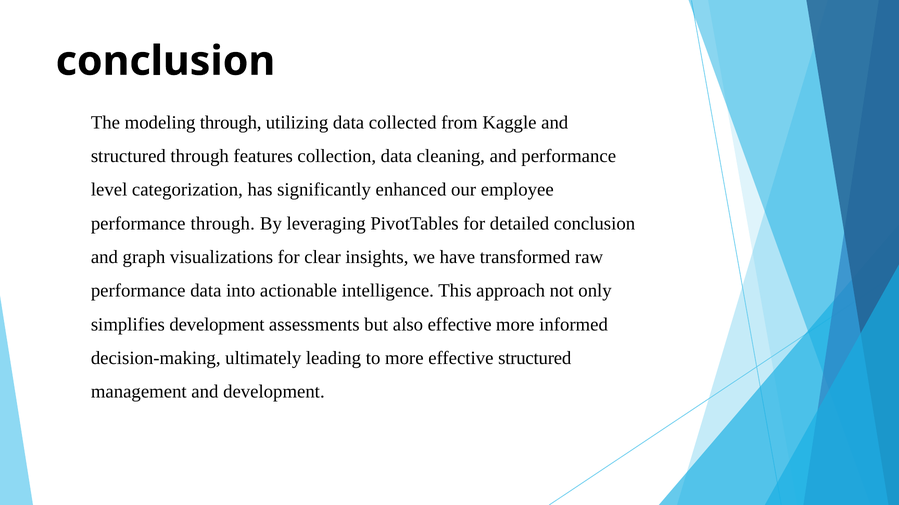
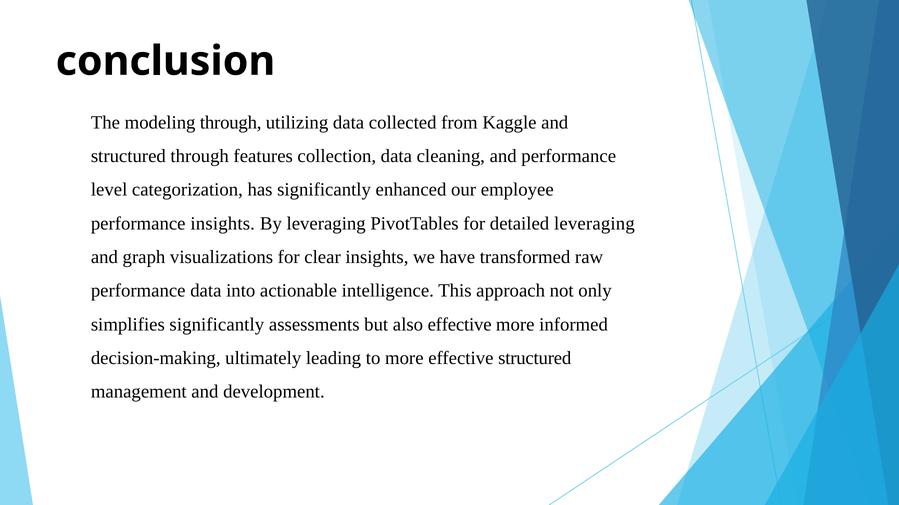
performance through: through -> insights
detailed conclusion: conclusion -> leveraging
simplifies development: development -> significantly
